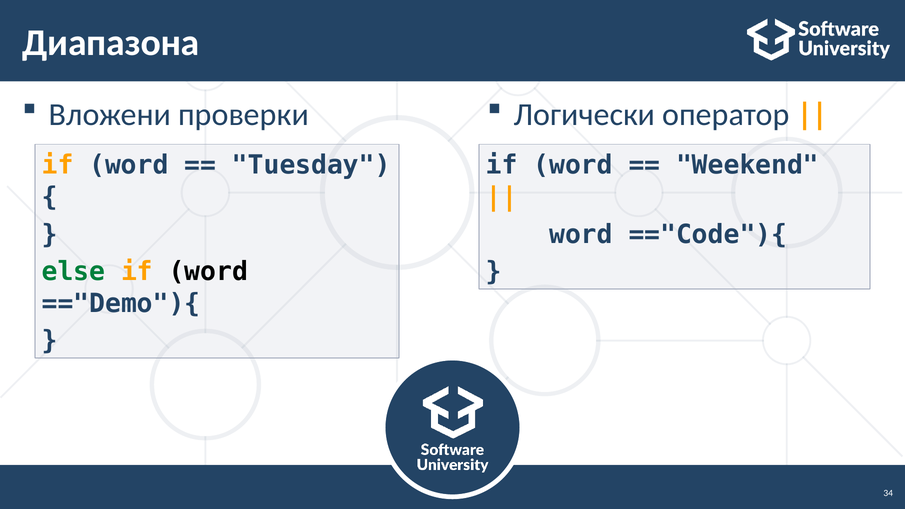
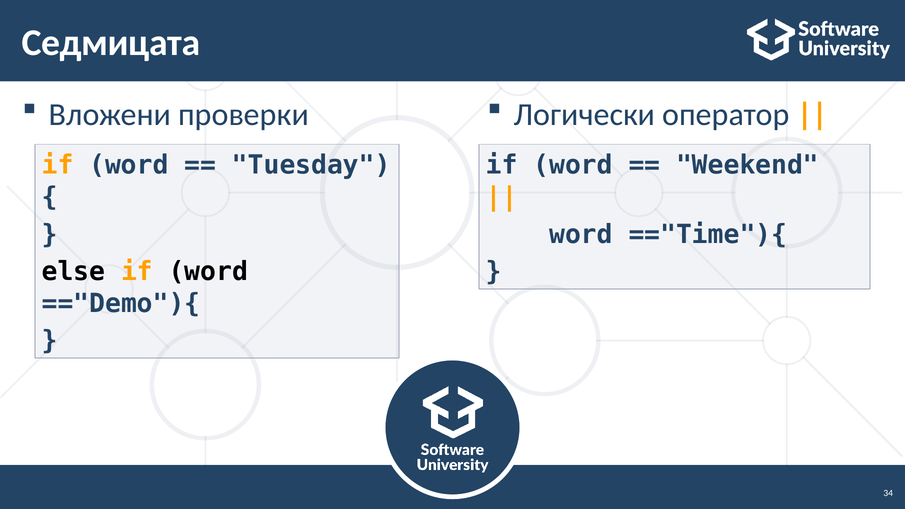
Диапазона: Диапазона -> Седмицата
=="Code"){: =="Code"){ -> =="Time"){
else colour: green -> black
